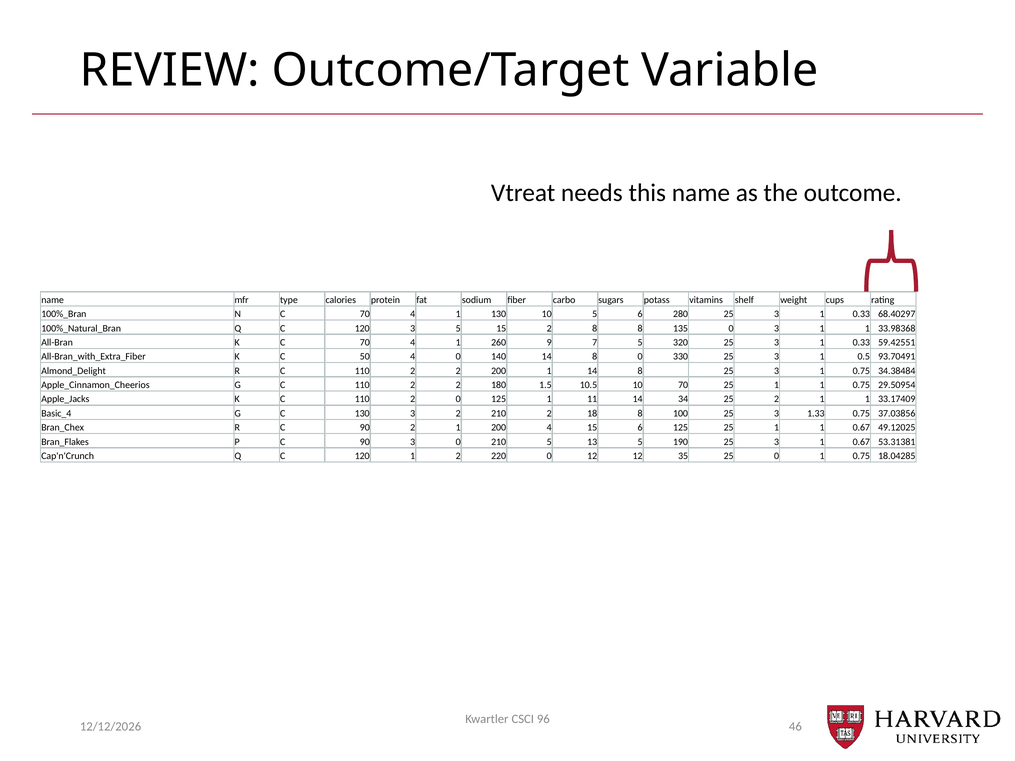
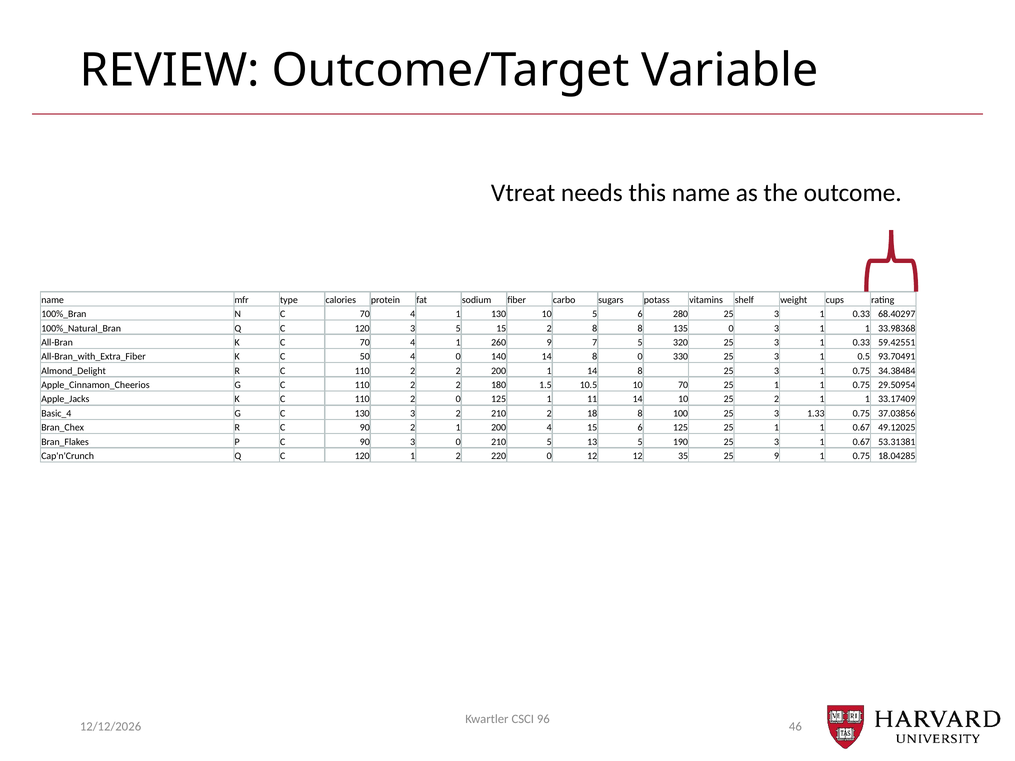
14 34: 34 -> 10
25 0: 0 -> 9
